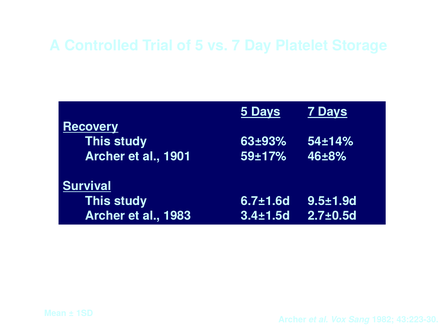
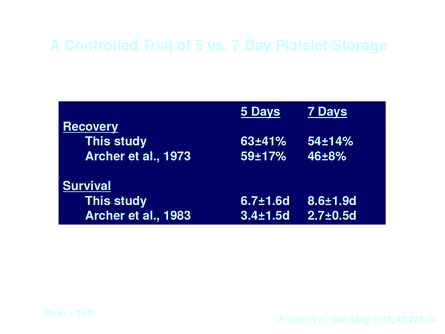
63±93%: 63±93% -> 63±41%
1901: 1901 -> 1973
9.5±1.9d: 9.5±1.9d -> 8.6±1.9d
